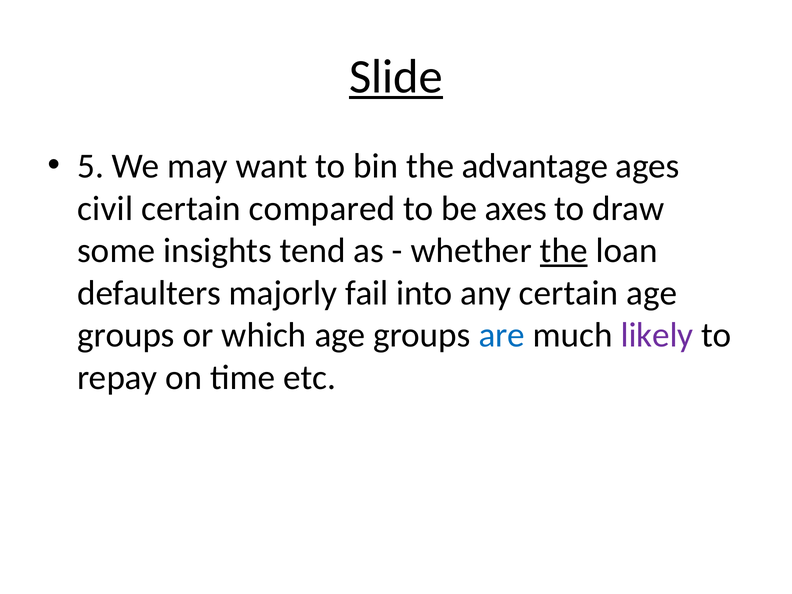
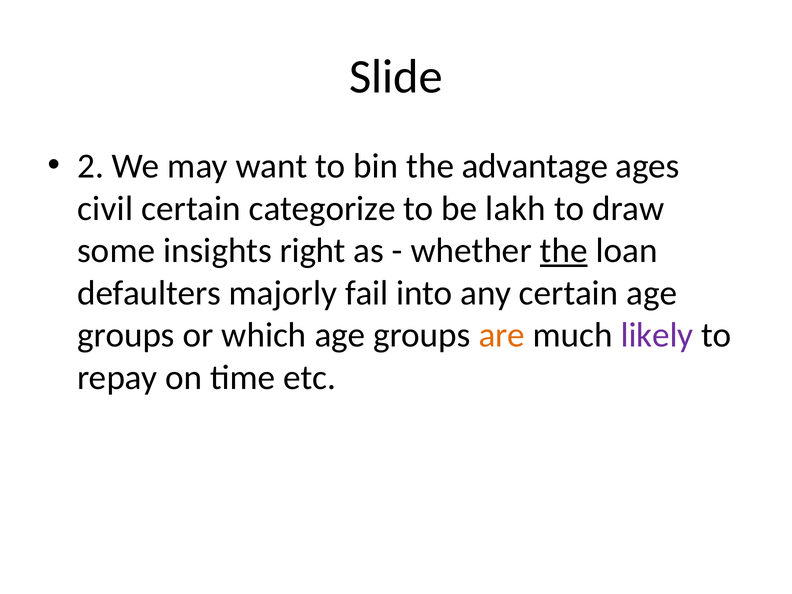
Slide underline: present -> none
5: 5 -> 2
compared: compared -> categorize
axes: axes -> lakh
tend: tend -> right
are colour: blue -> orange
